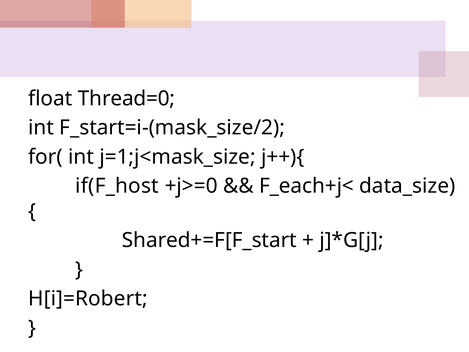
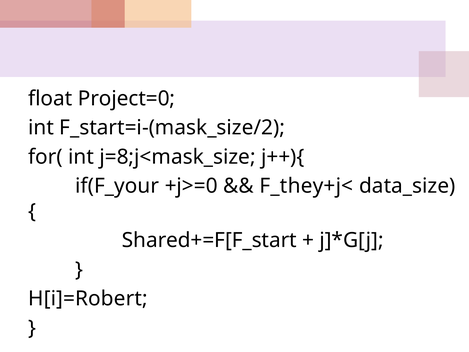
Thread=0: Thread=0 -> Project=0
j=1;j<mask_size: j=1;j<mask_size -> j=8;j<mask_size
if(F_host: if(F_host -> if(F_your
F_each+j<: F_each+j< -> F_they+j<
